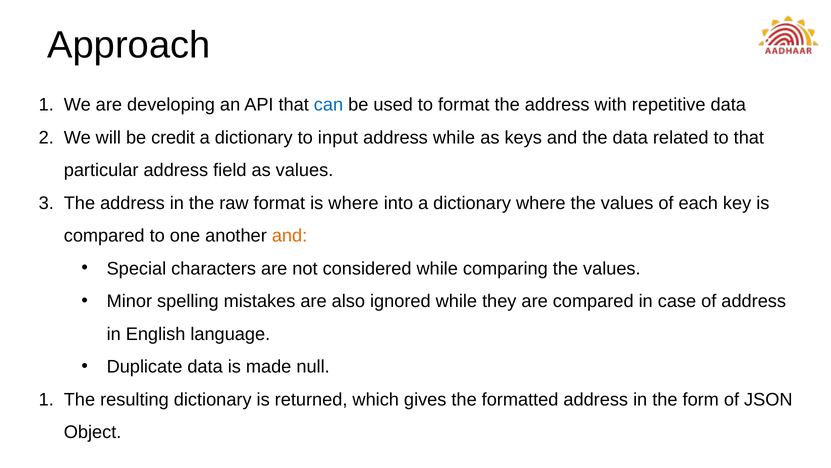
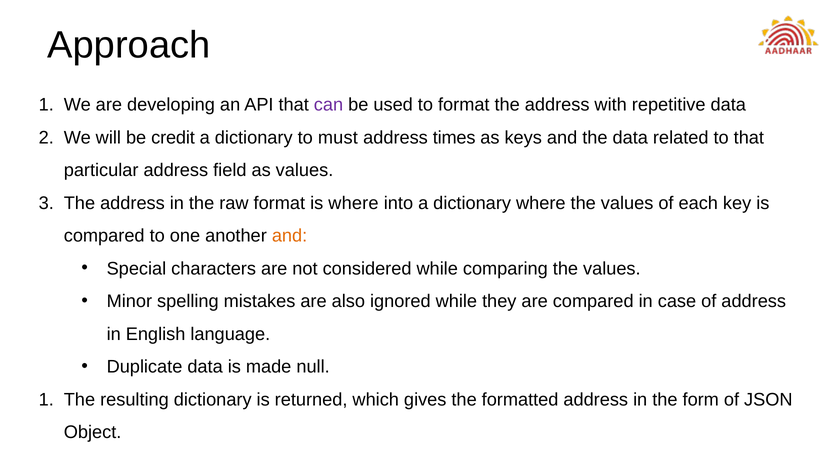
can colour: blue -> purple
input: input -> must
address while: while -> times
